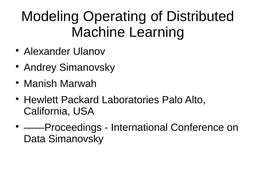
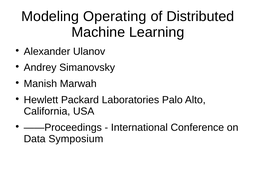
Data Simanovsky: Simanovsky -> Symposium
